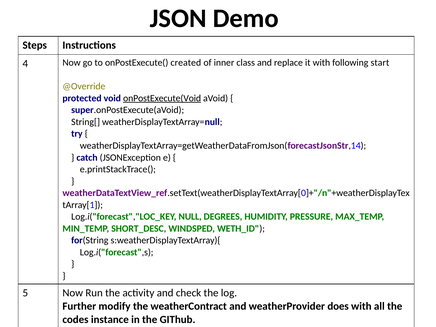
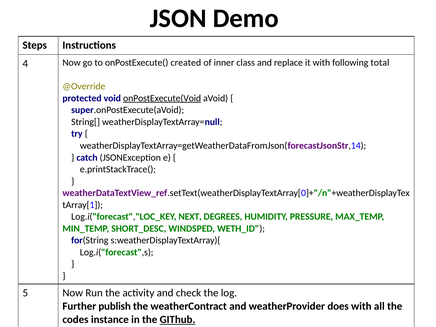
start: start -> total
NULL: NULL -> NEXT
modify: modify -> publish
GIThub underline: none -> present
